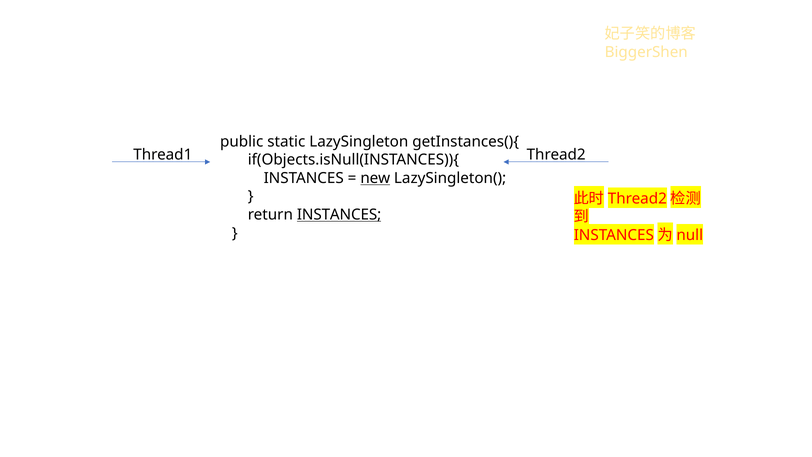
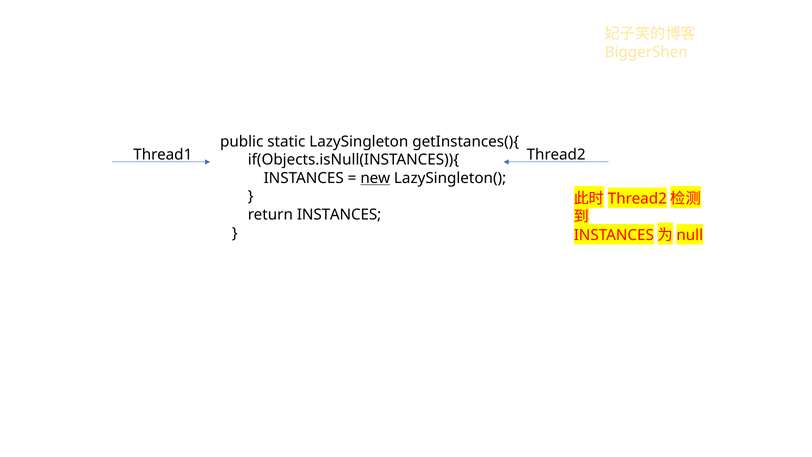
INSTANCES at (339, 215) underline: present -> none
